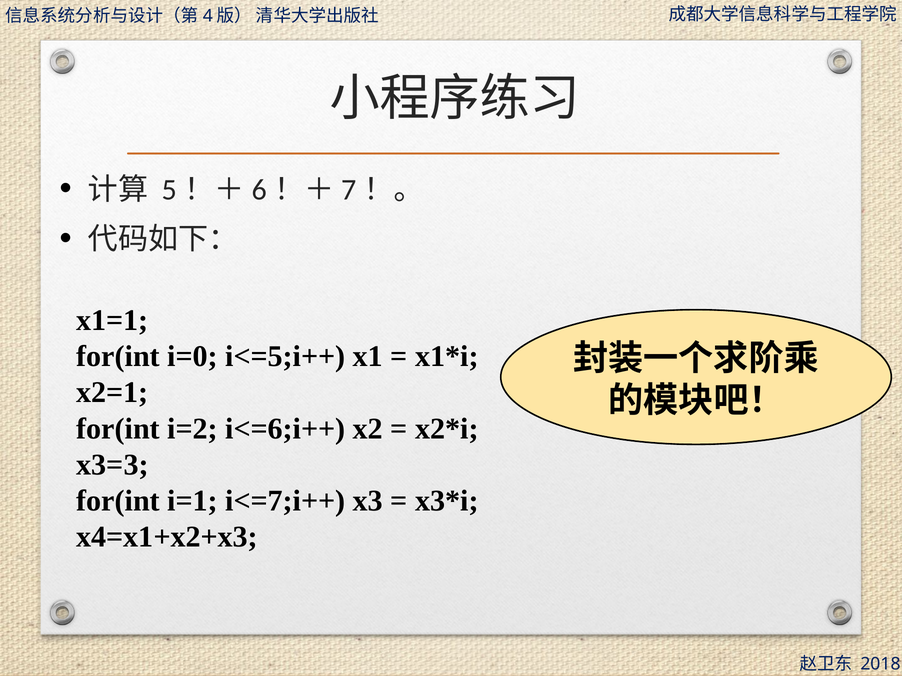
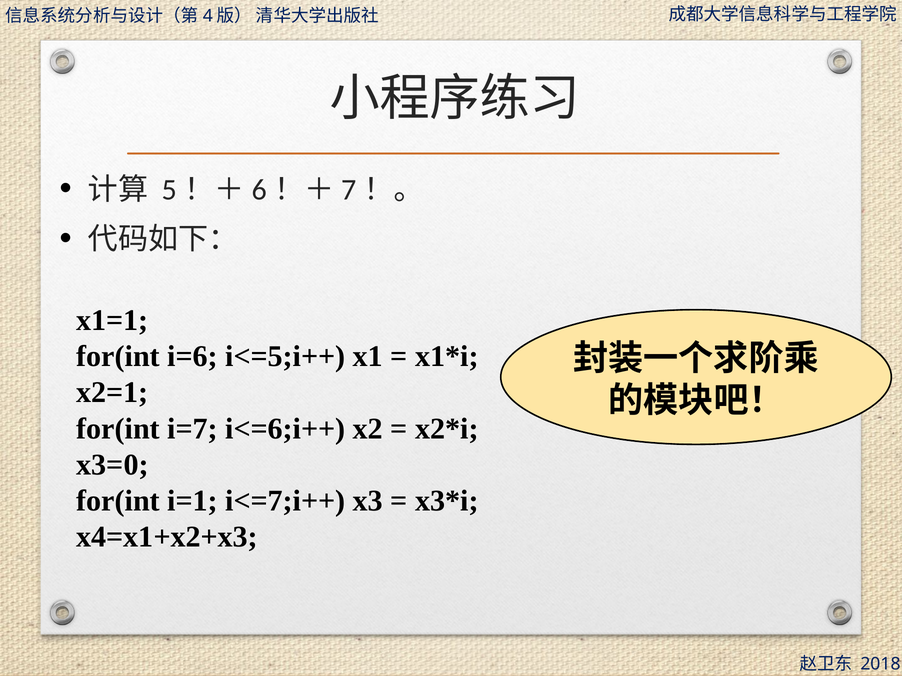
i=0: i=0 -> i=6
i=2: i=2 -> i=7
x3=3: x3=3 -> x3=0
